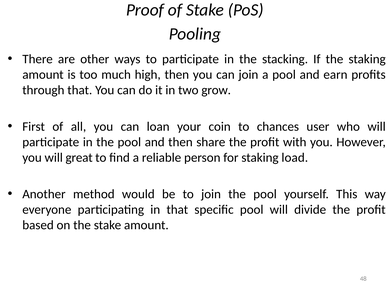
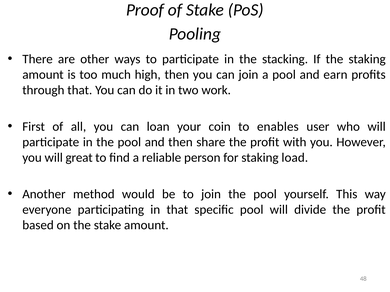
grow: grow -> work
chances: chances -> enables
